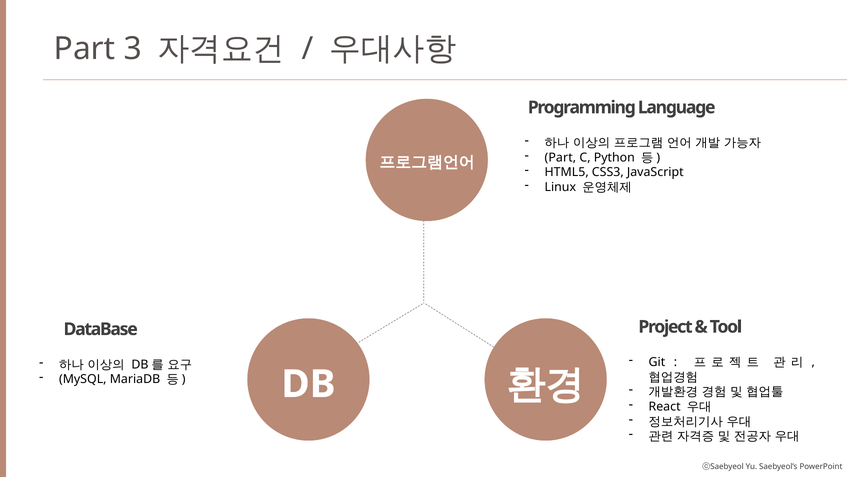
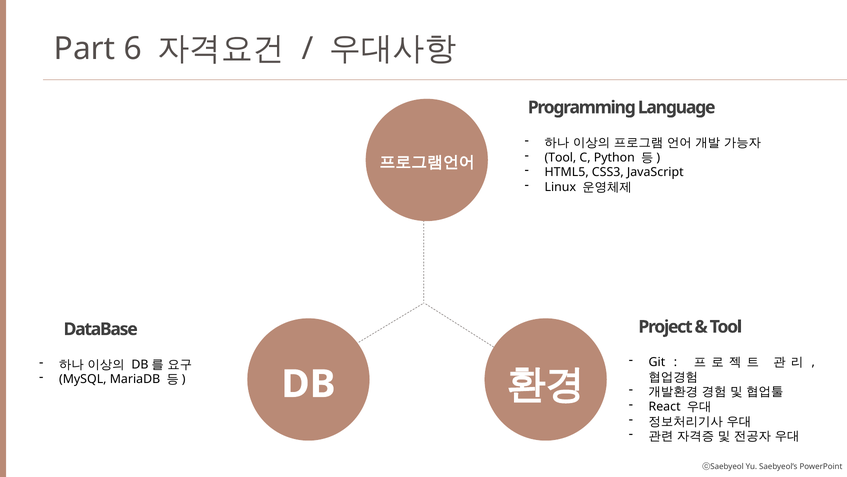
3: 3 -> 6
Part at (560, 157): Part -> Tool
